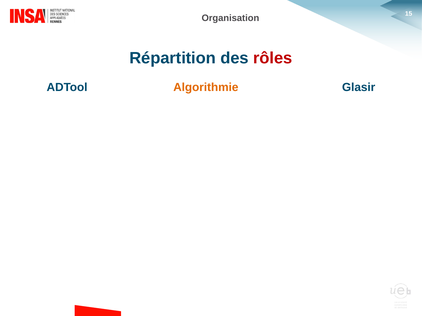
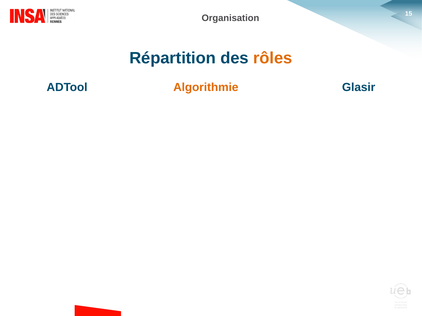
rôles colour: red -> orange
